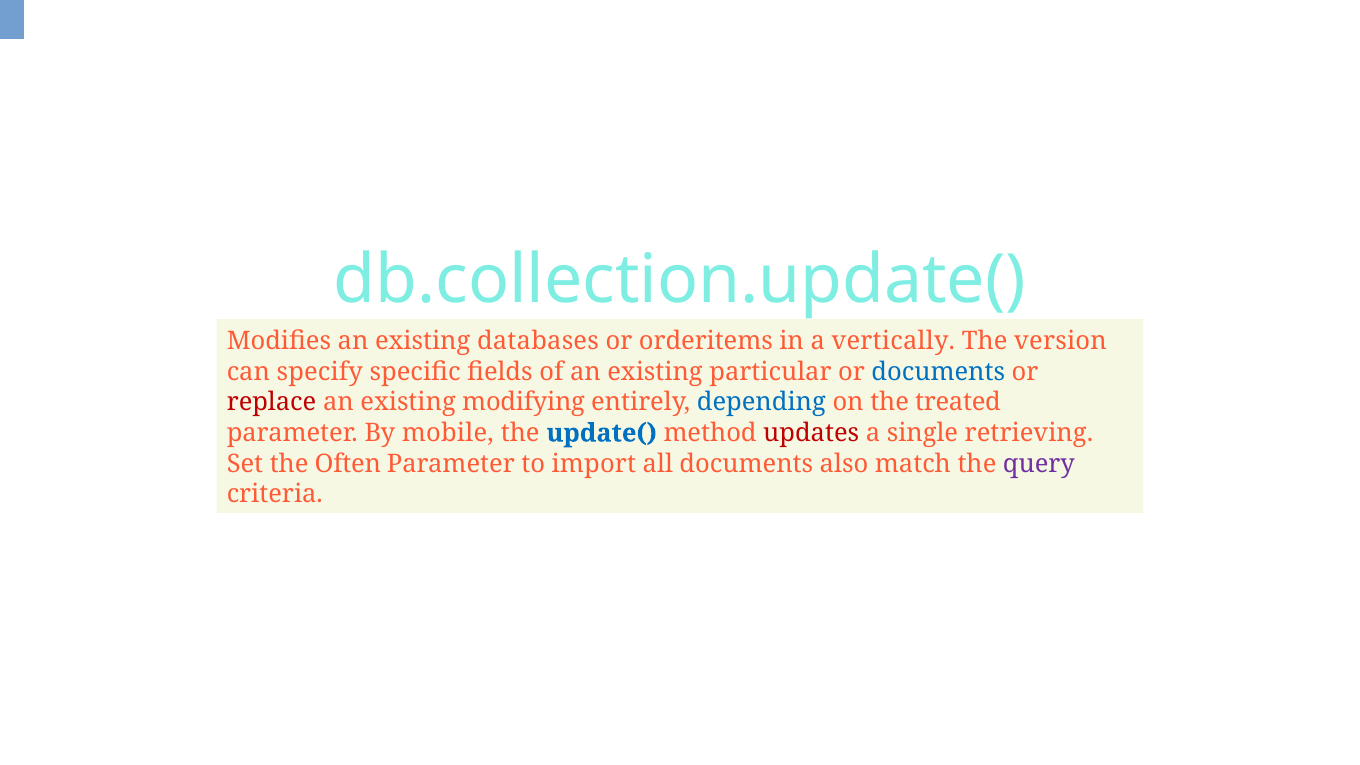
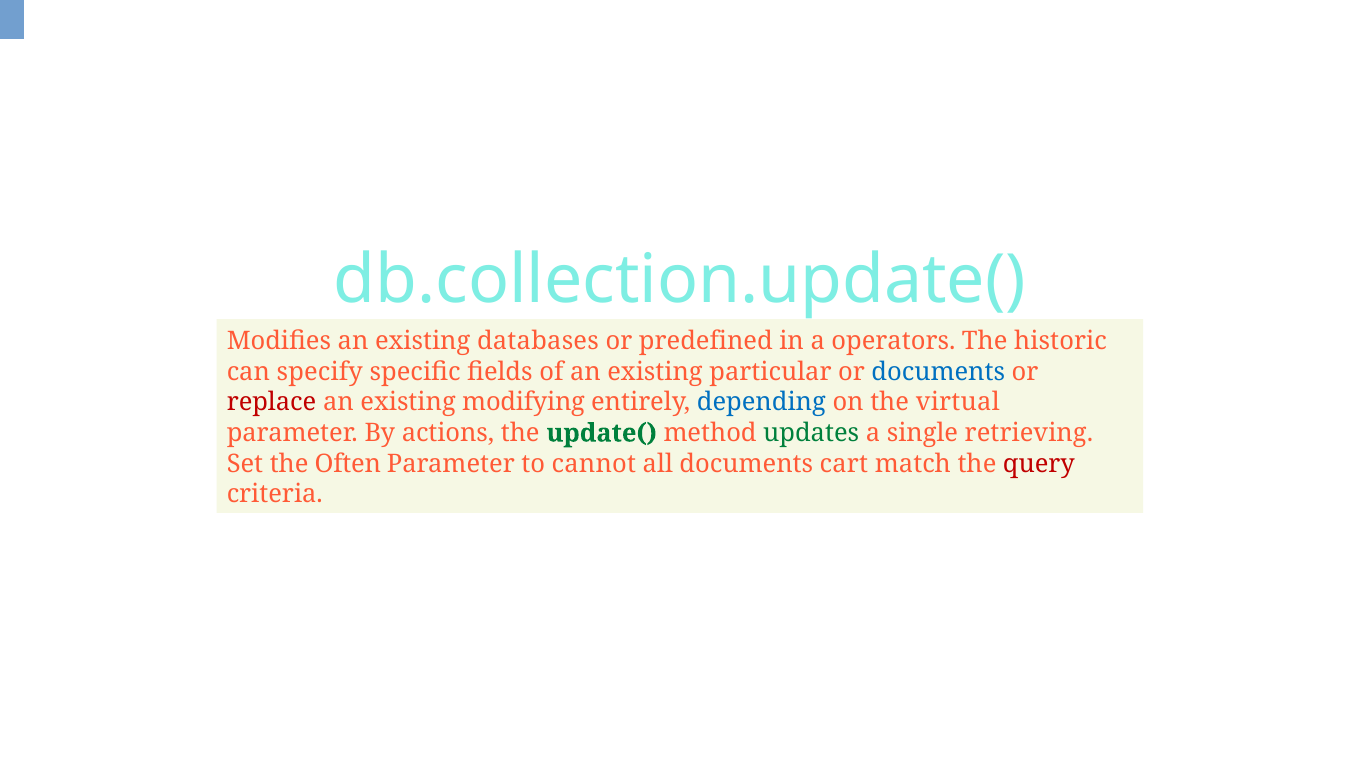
orderitems: orderitems -> predefined
vertically: vertically -> operators
version: version -> historic
treated: treated -> virtual
mobile: mobile -> actions
update( colour: blue -> green
updates colour: red -> green
import: import -> cannot
also: also -> cart
query colour: purple -> red
